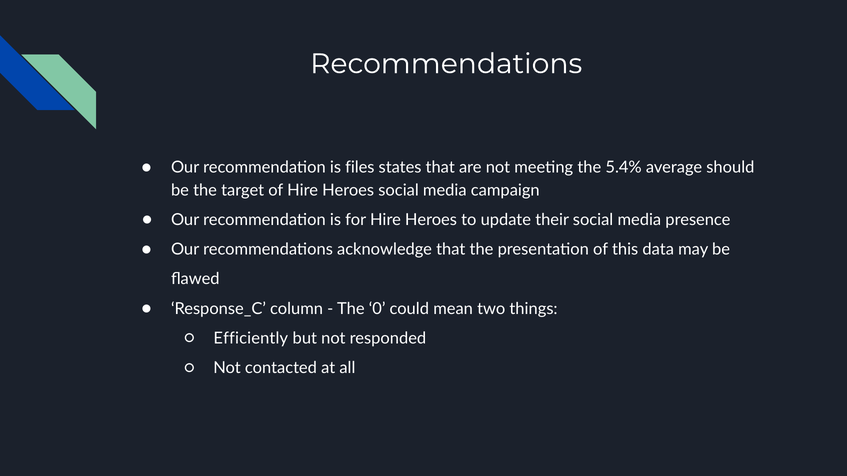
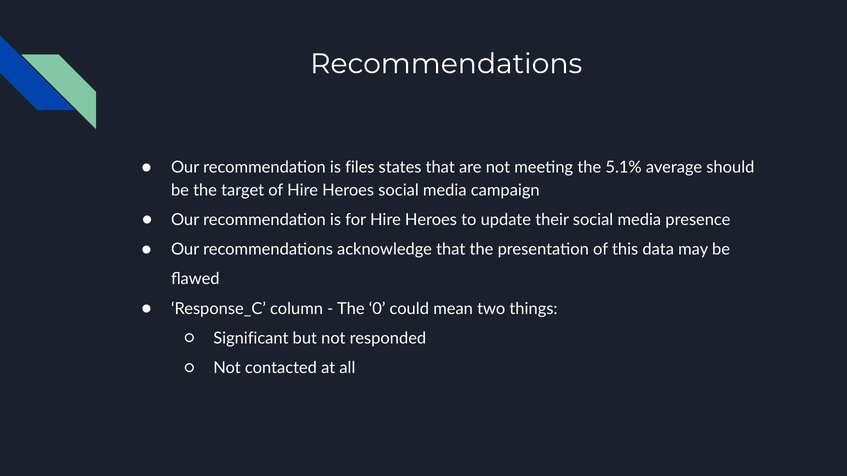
5.4%: 5.4% -> 5.1%
Efficiently: Efficiently -> Significant
